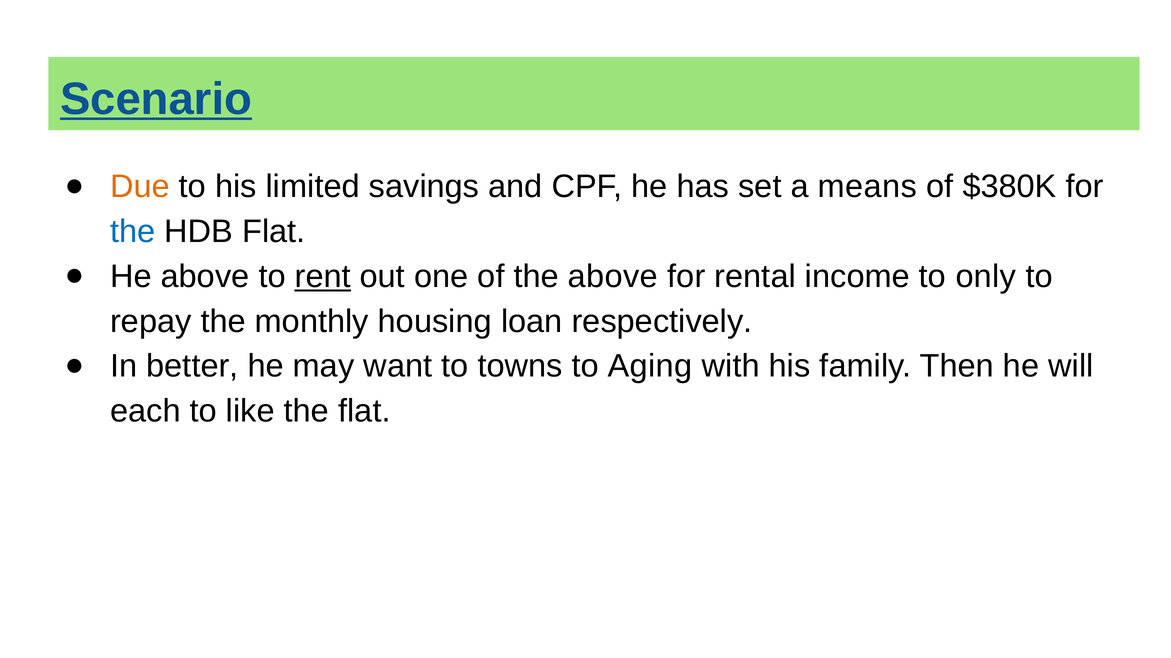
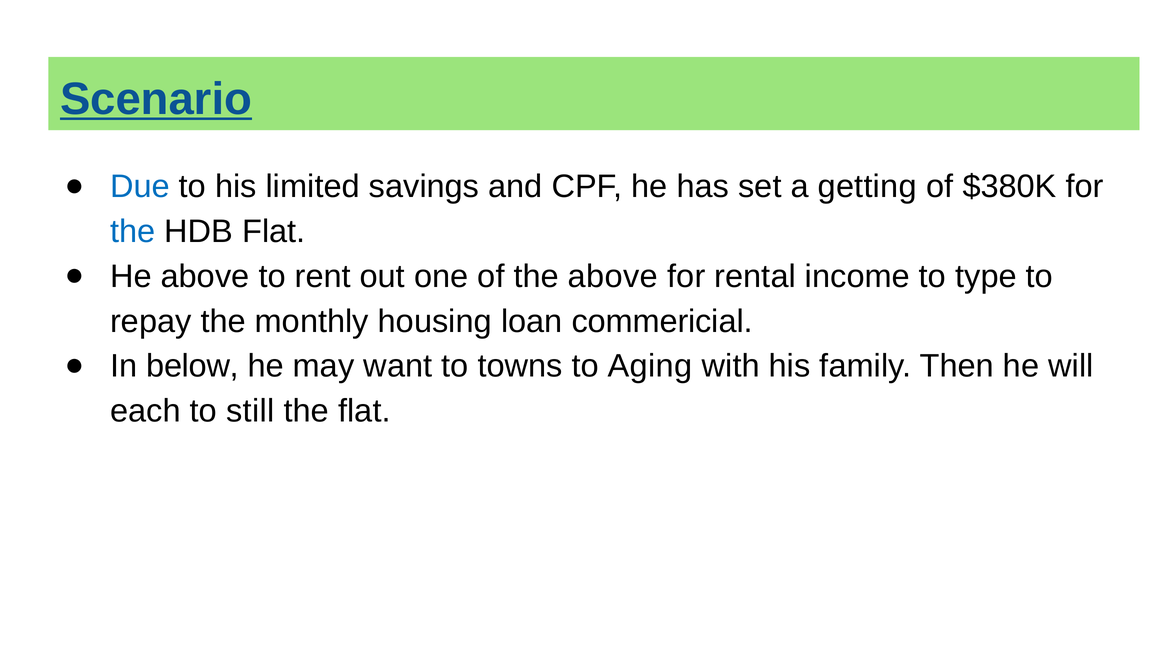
Due colour: orange -> blue
means: means -> getting
rent underline: present -> none
only: only -> type
respectively: respectively -> commericial
better: better -> below
like: like -> still
